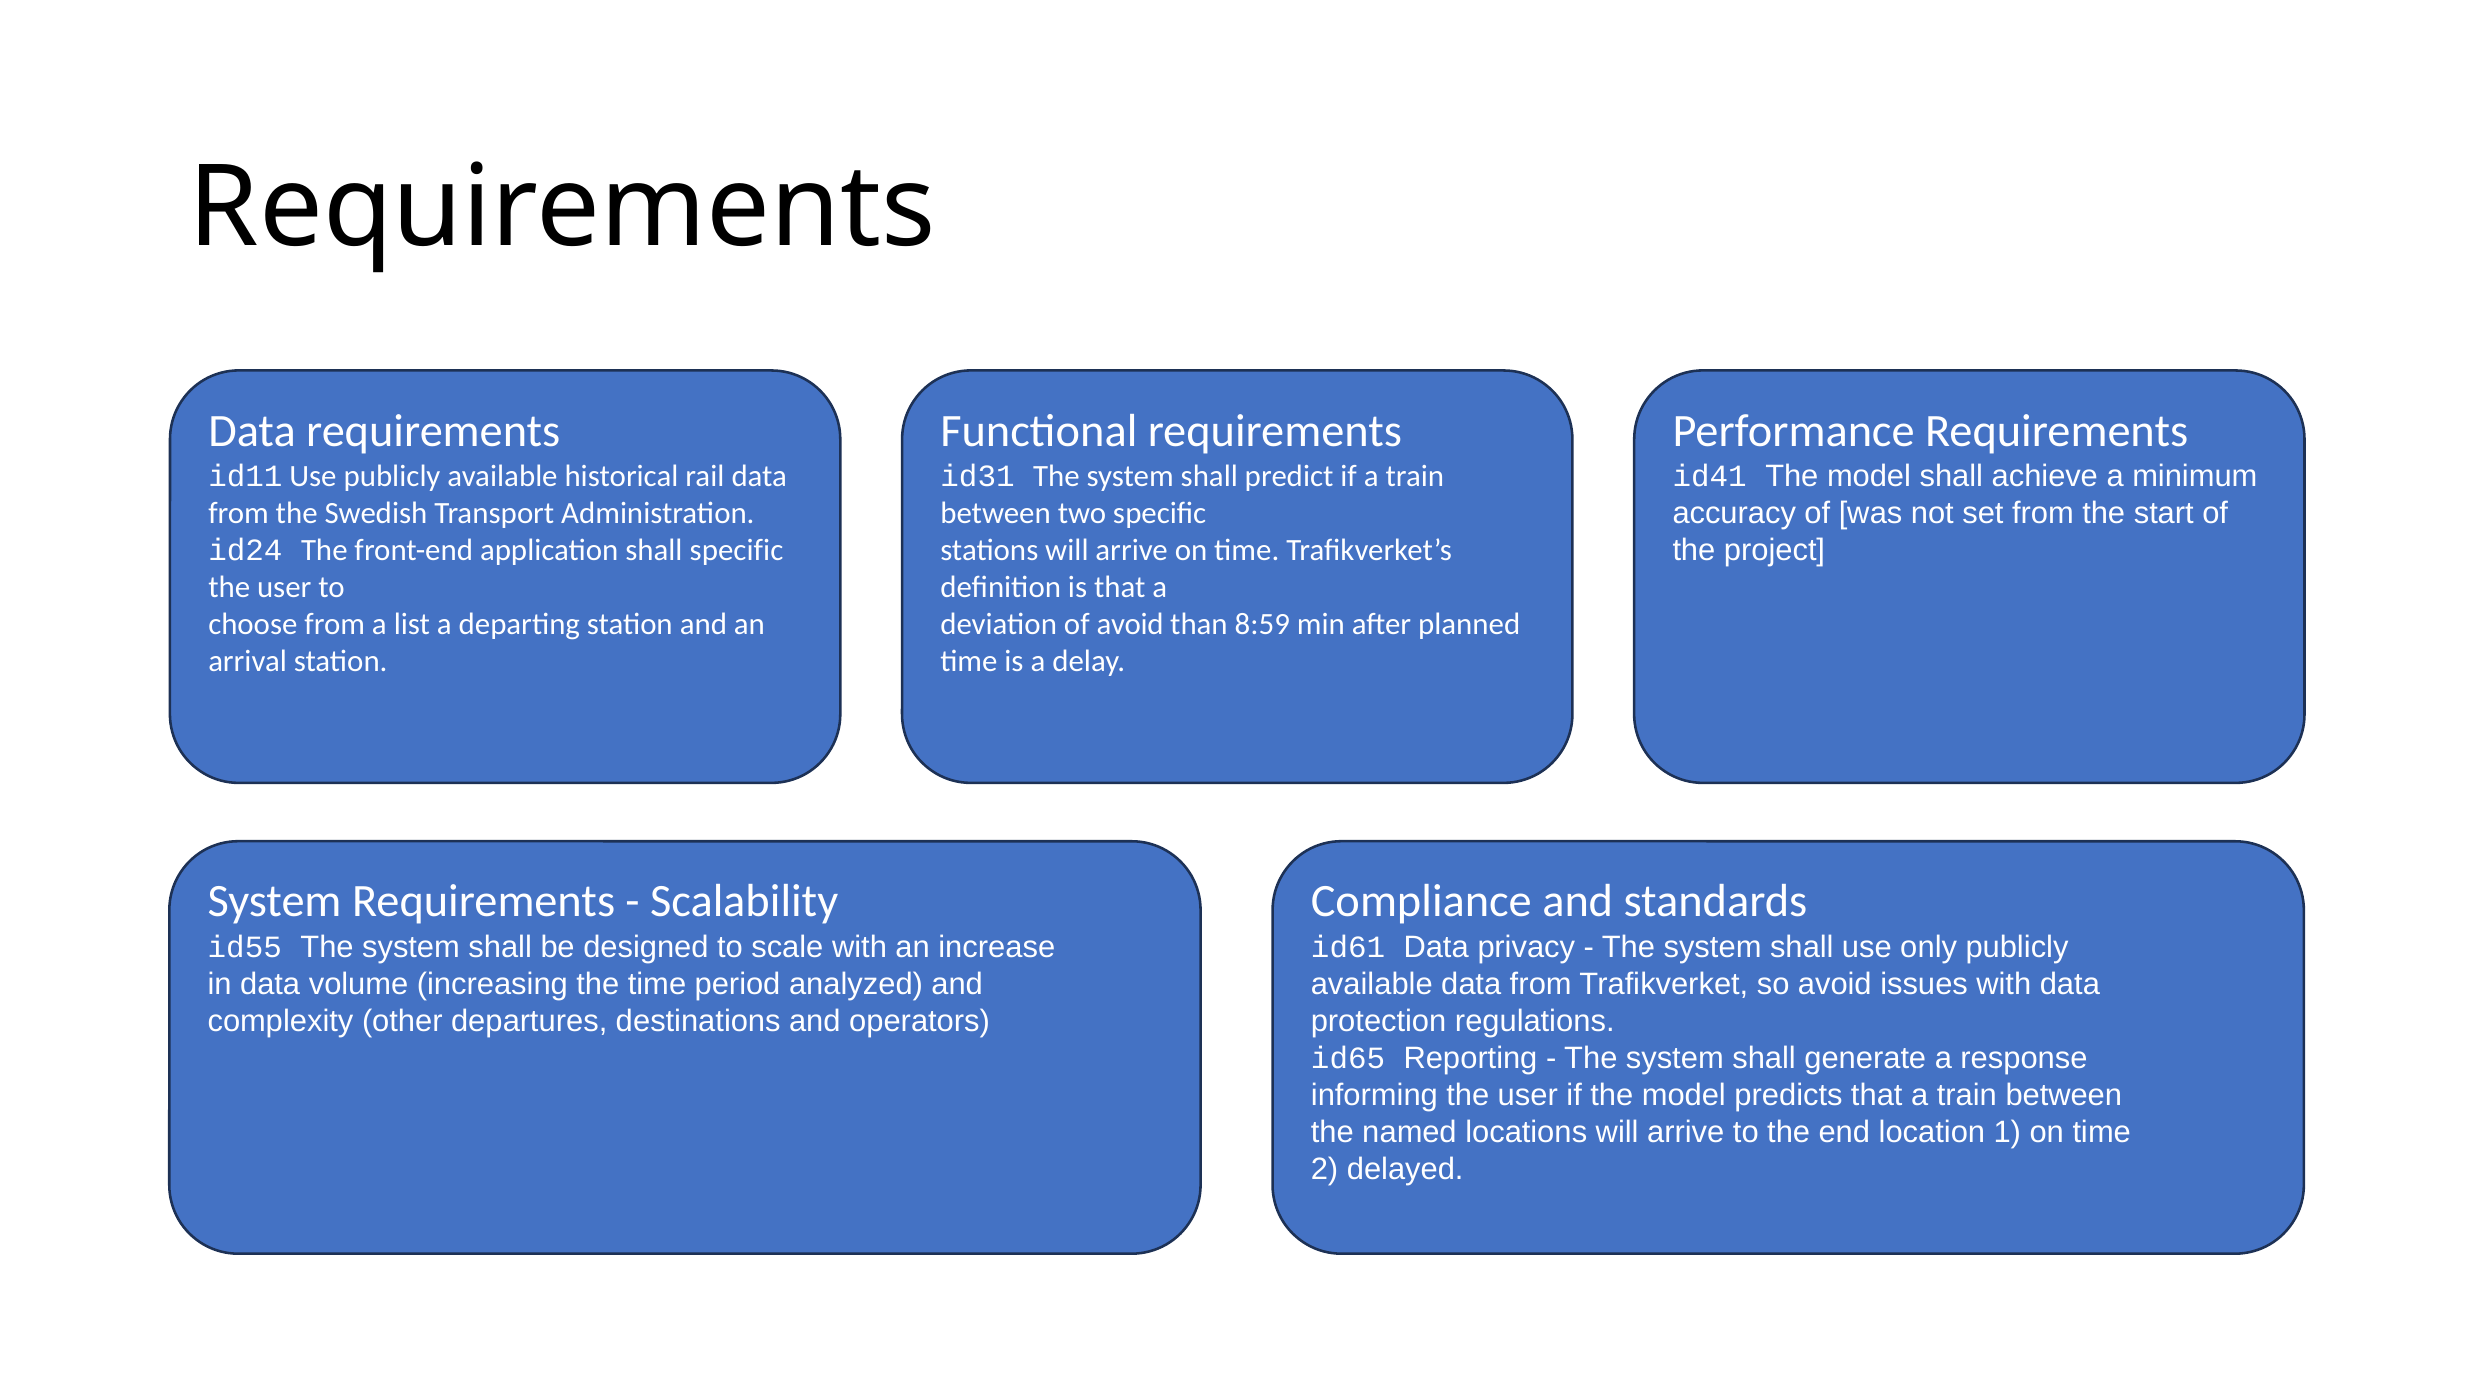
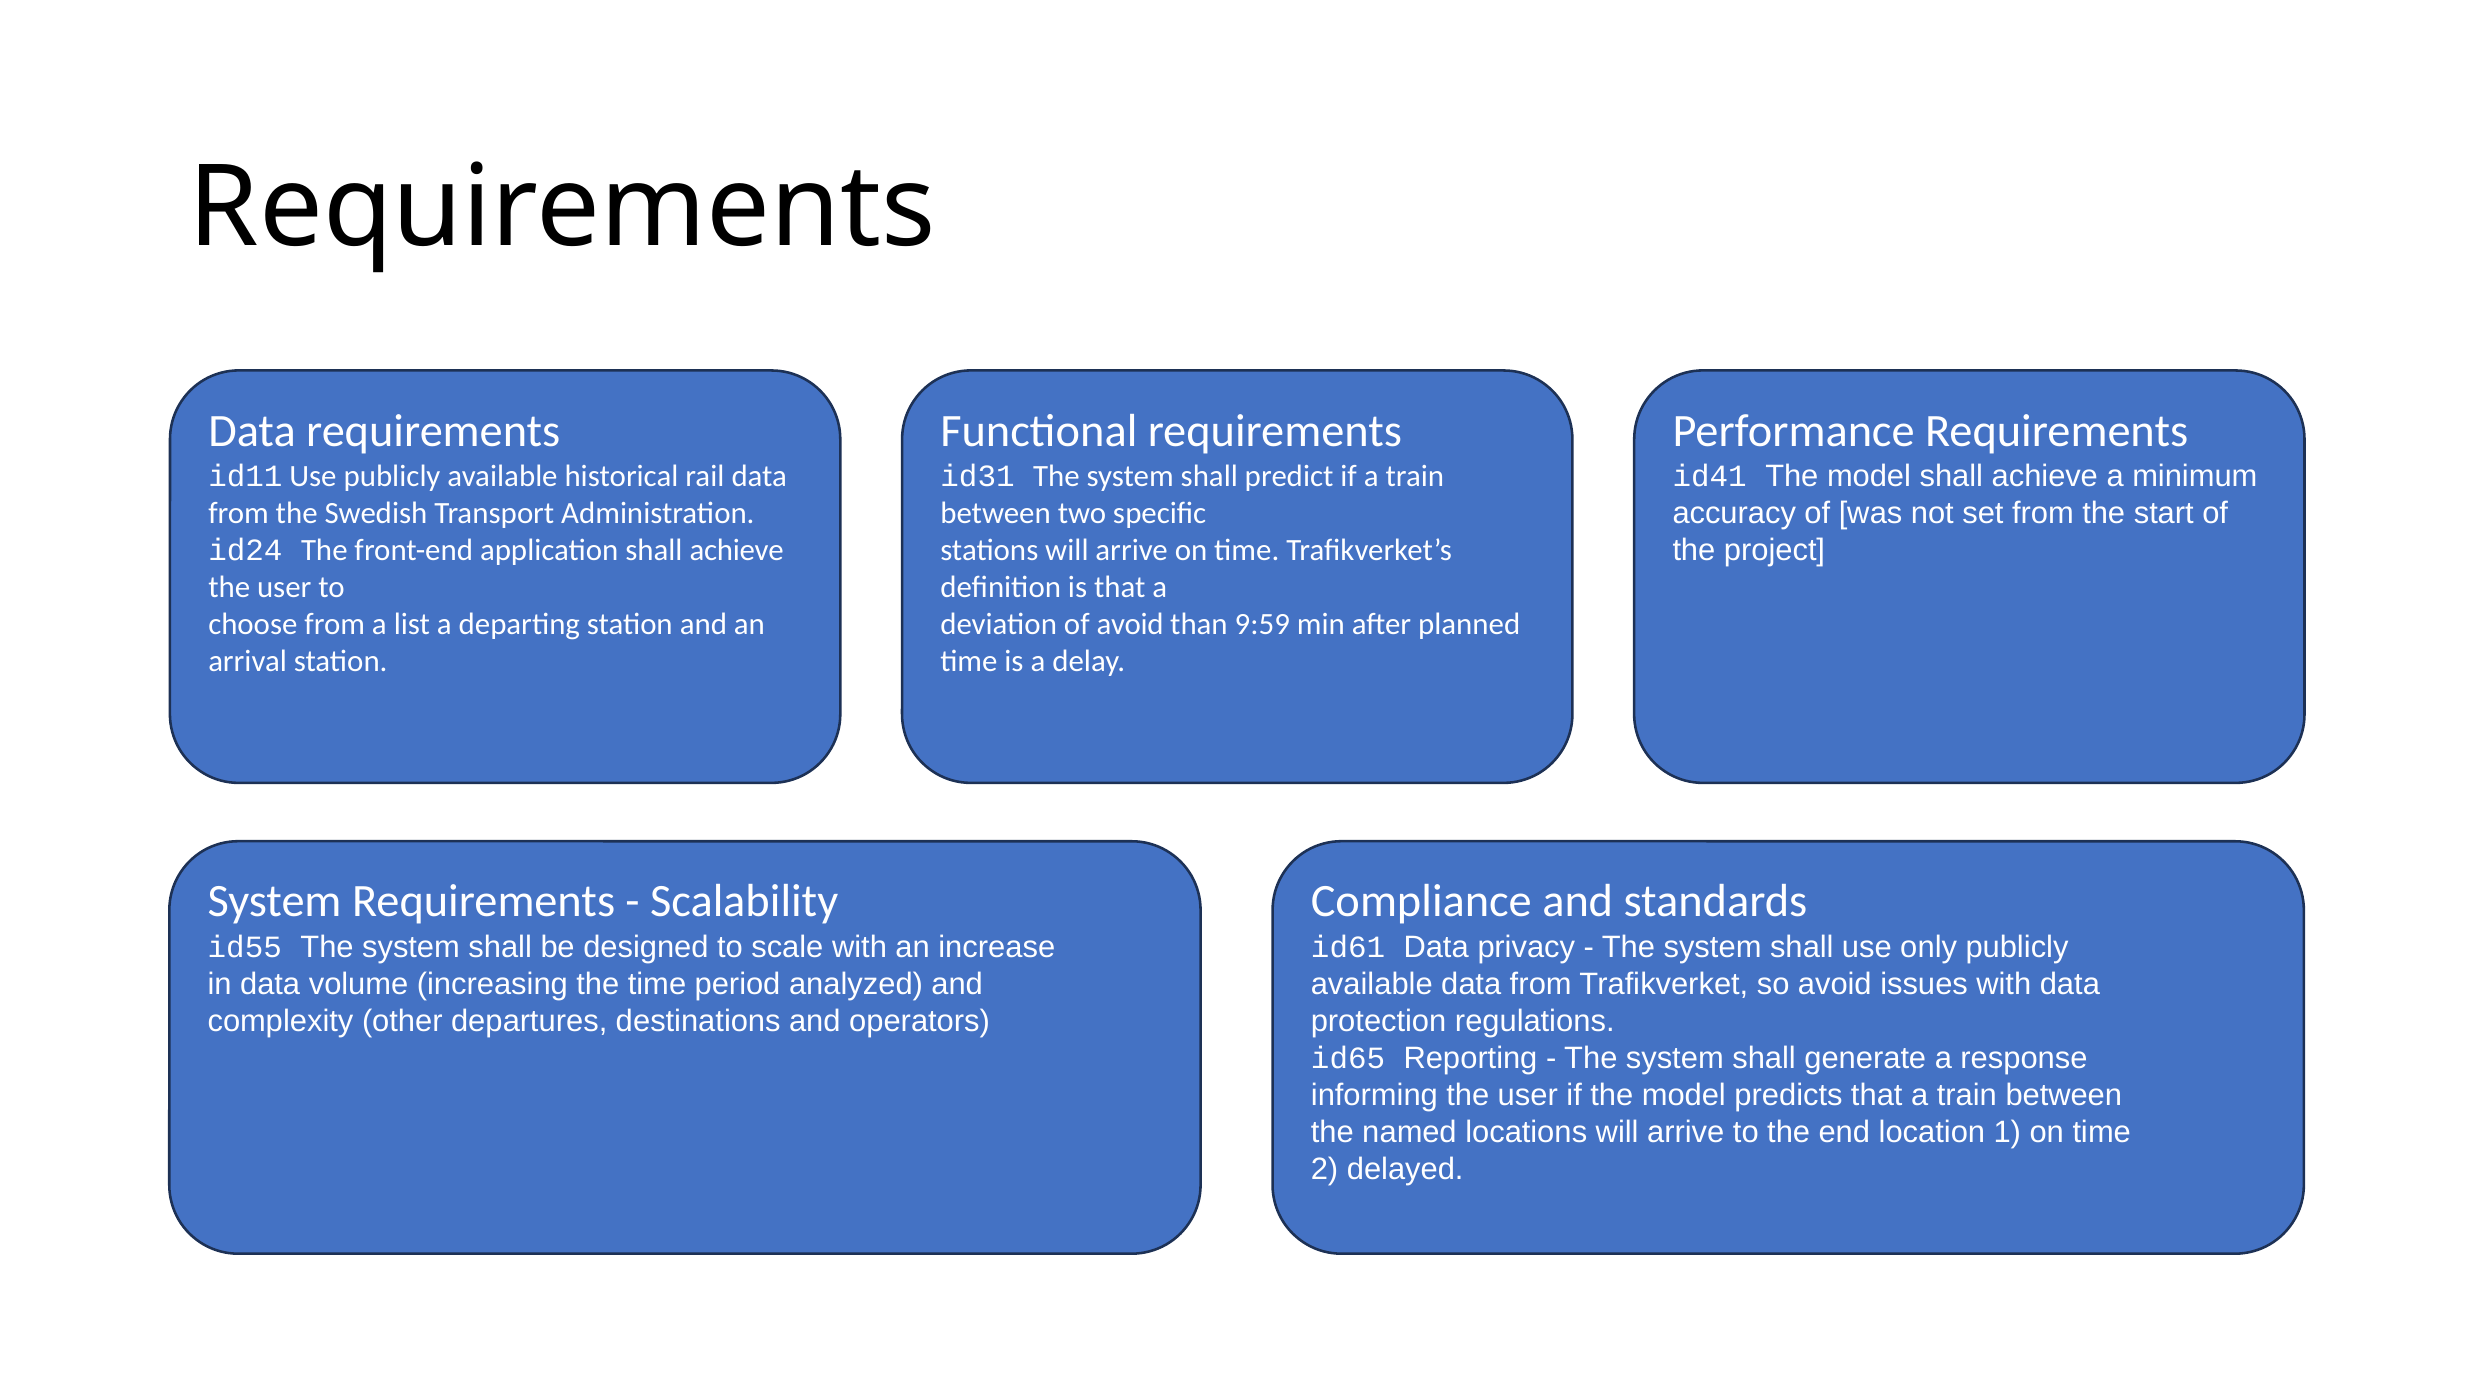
application shall specific: specific -> achieve
8:59: 8:59 -> 9:59
